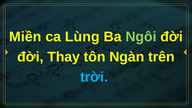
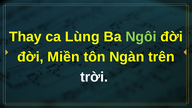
Miền: Miền -> Thay
Thay: Thay -> Miền
trời colour: light blue -> white
